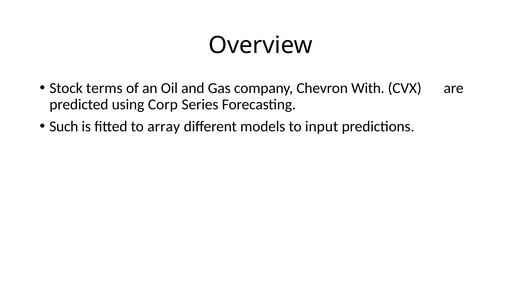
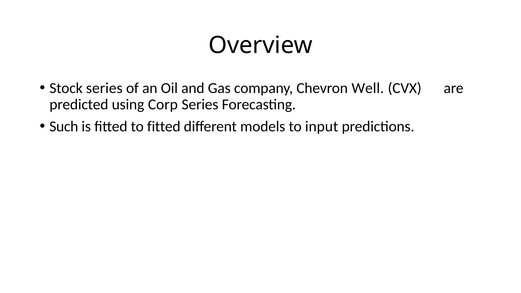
Stock terms: terms -> series
With: With -> Well
to array: array -> fitted
